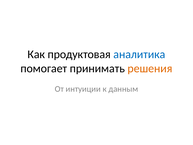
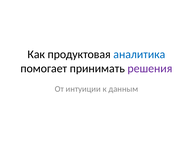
решения colour: orange -> purple
